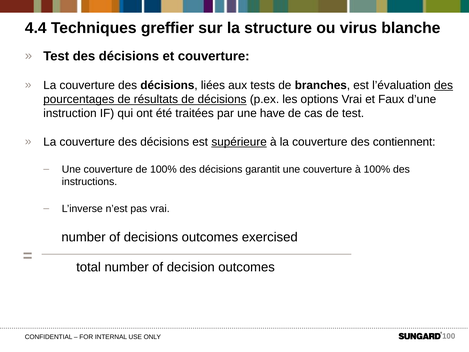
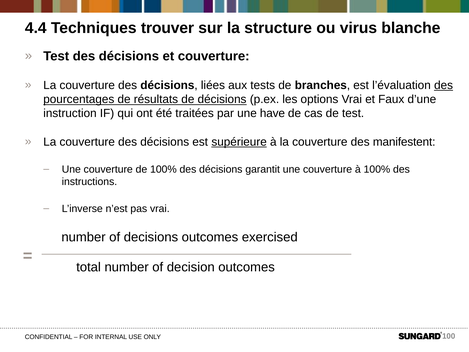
greffier: greffier -> trouver
contiennent: contiennent -> manifestent
